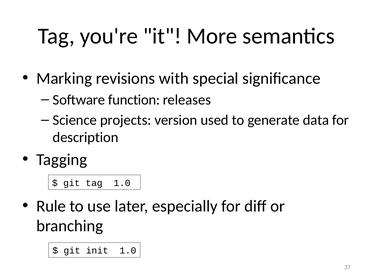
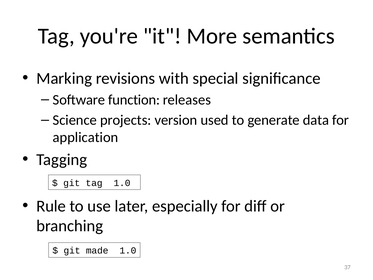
description: description -> application
init: init -> made
